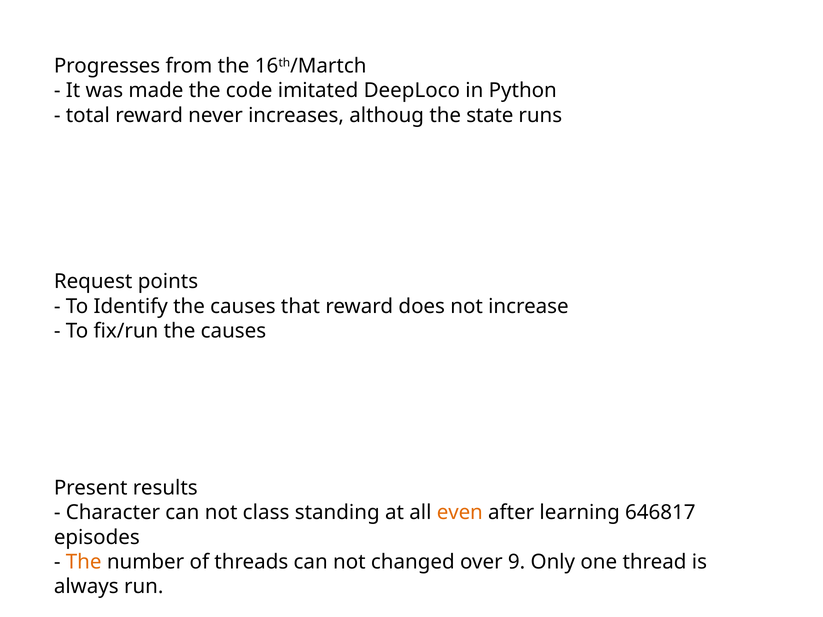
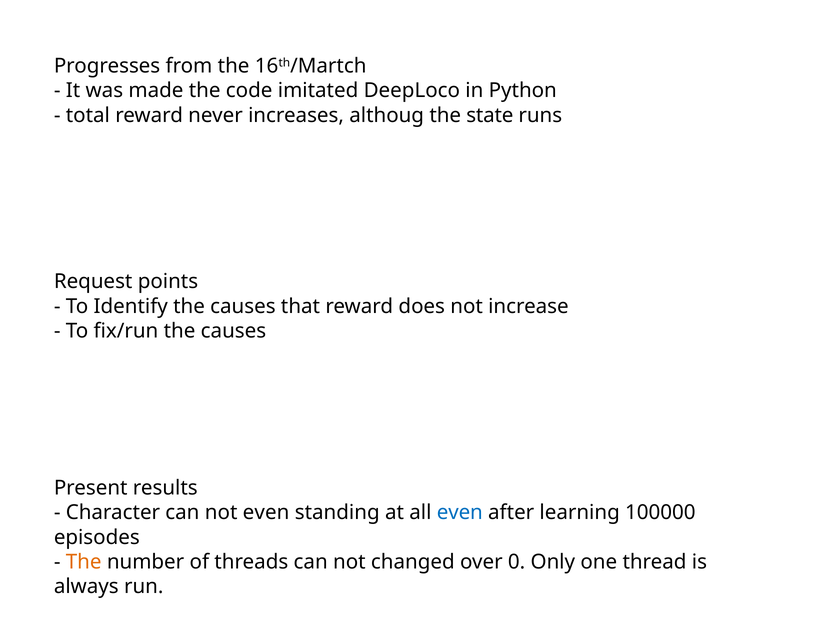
not class: class -> even
even at (460, 513) colour: orange -> blue
646817: 646817 -> 100000
9: 9 -> 0
